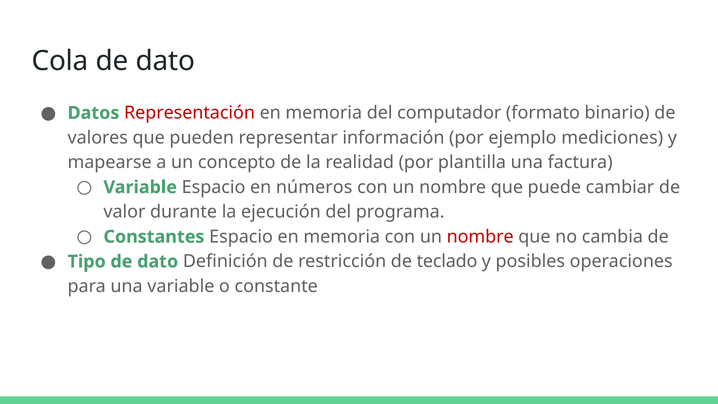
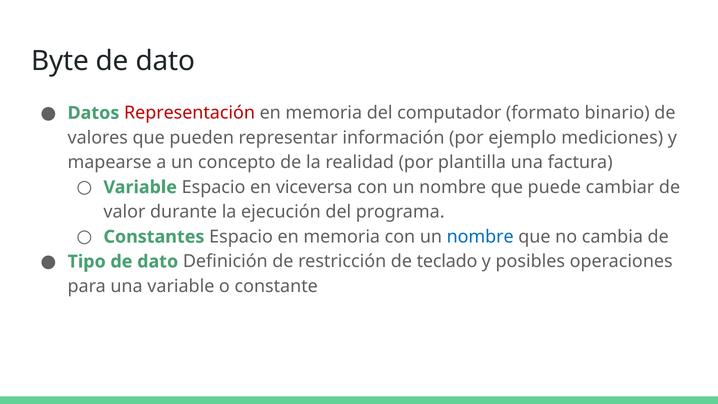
Cola: Cola -> Byte
números: números -> viceversa
nombre at (480, 237) colour: red -> blue
